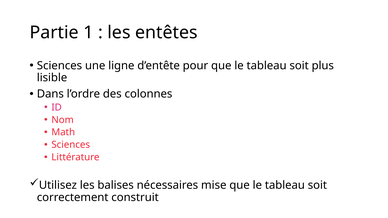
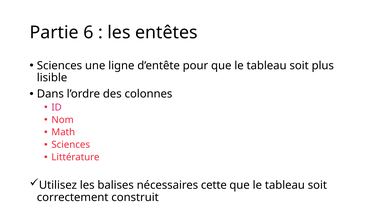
1: 1 -> 6
mise: mise -> cette
